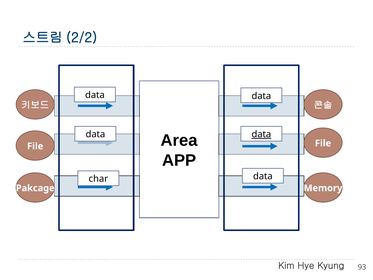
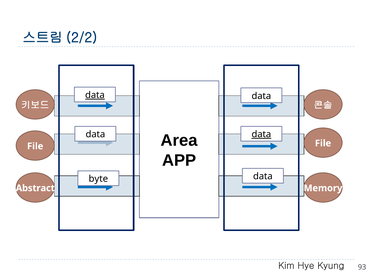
data at (95, 95) underline: none -> present
char: char -> byte
Pakcage: Pakcage -> Abstract
